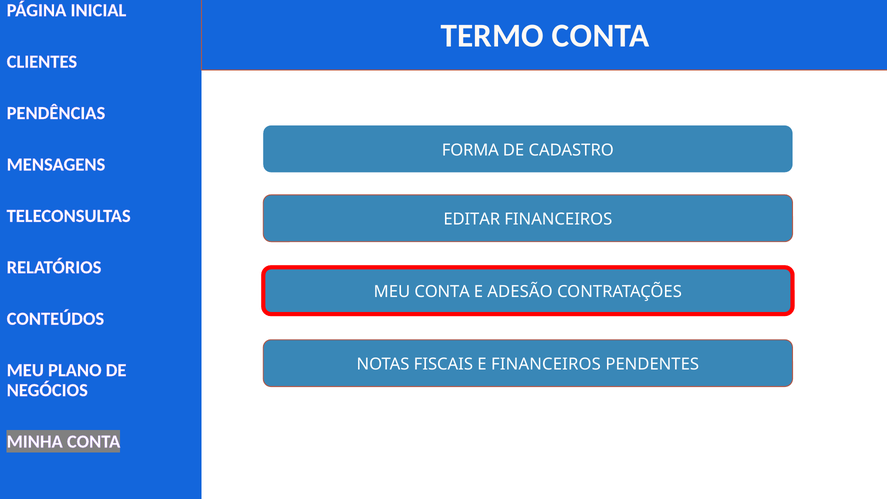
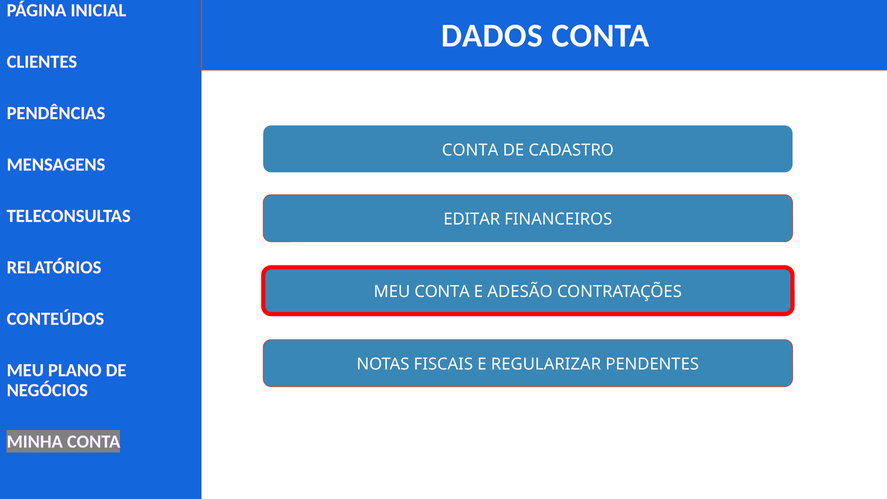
TERMO: TERMO -> DADOS
FORMA at (470, 150): FORMA -> CONTA
E FINANCEIROS: FINANCEIROS -> REGULARIZAR
